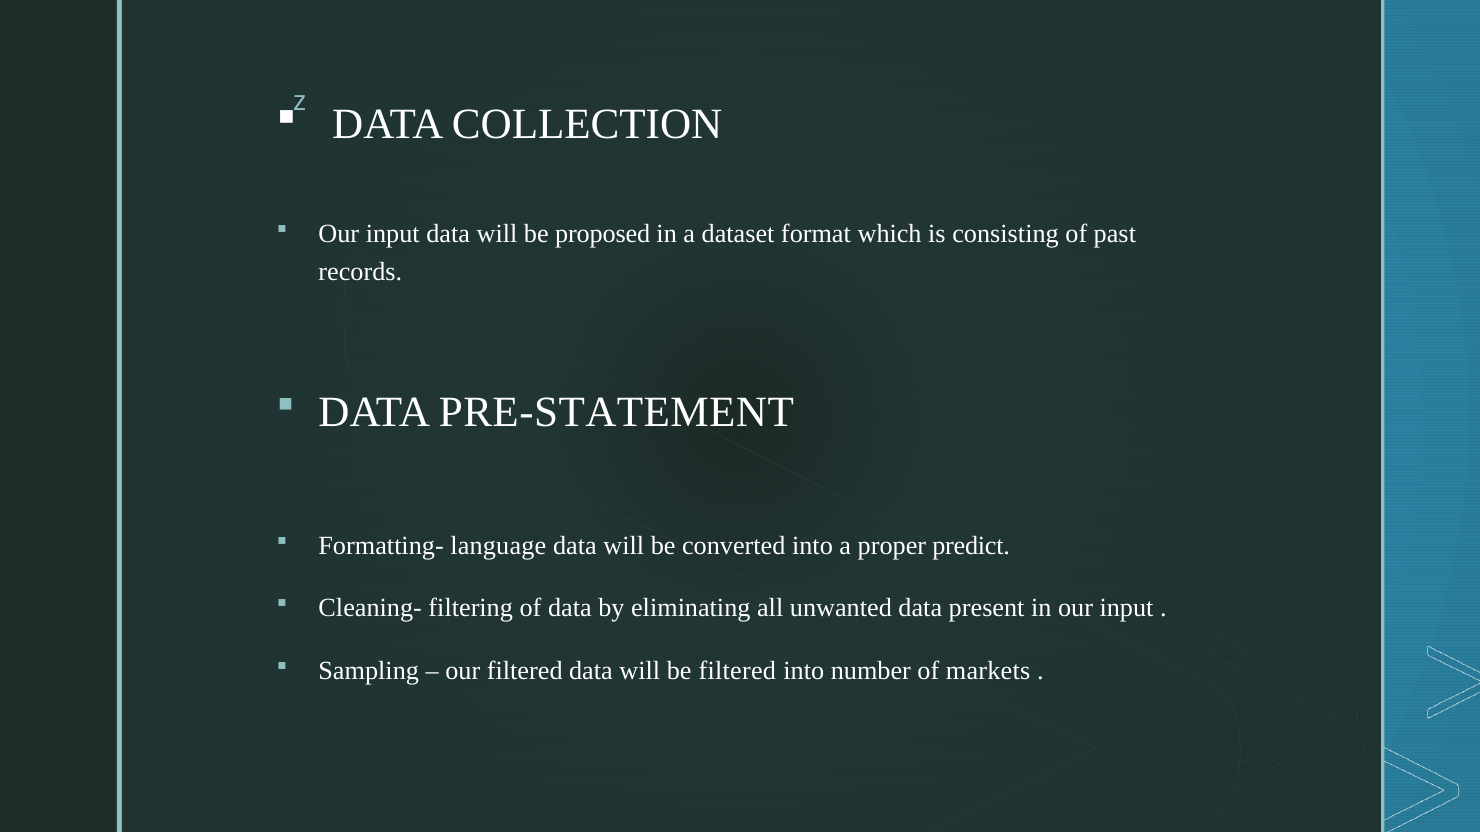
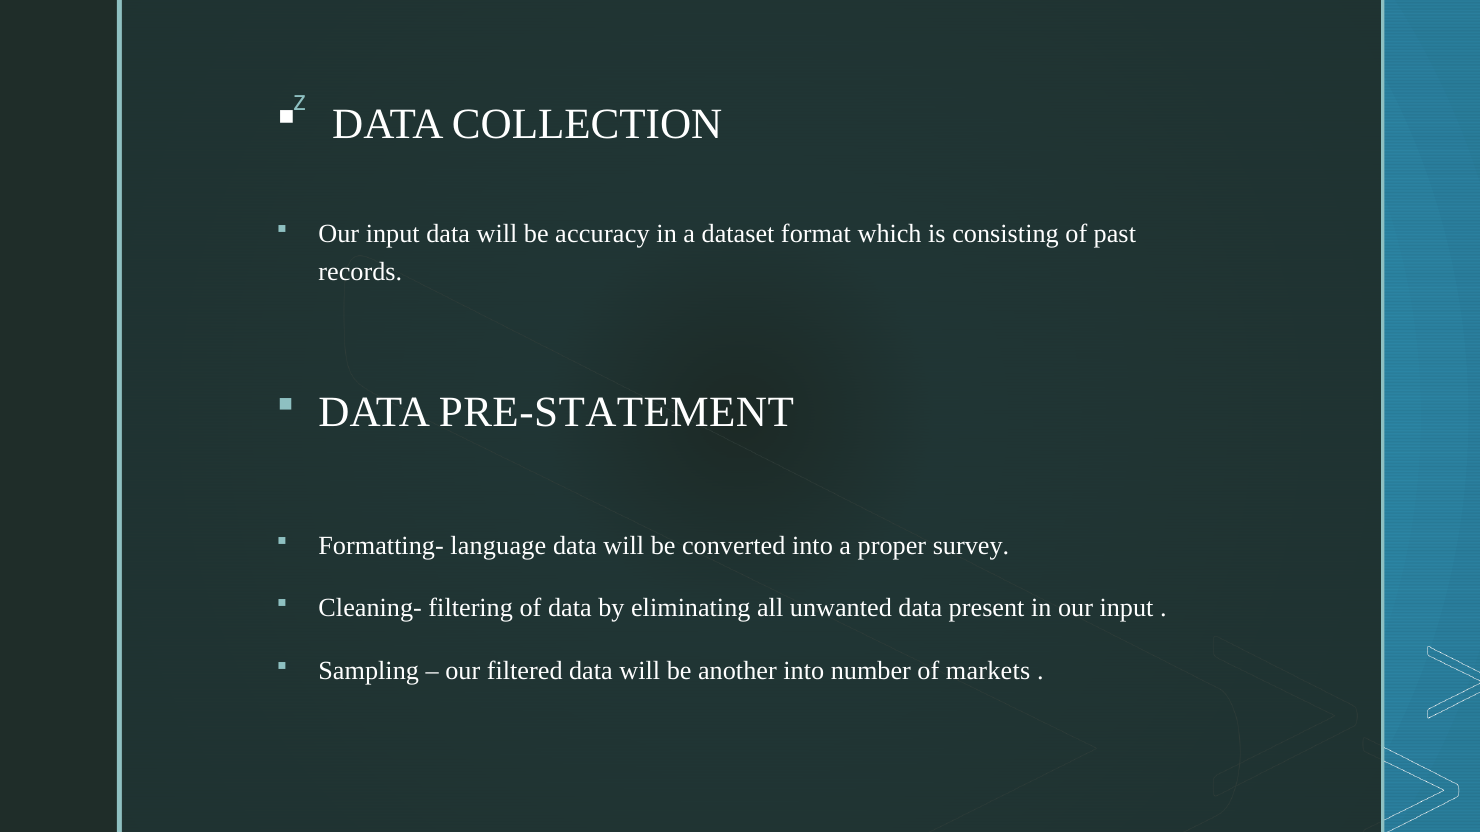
proposed: proposed -> accuracy
predict: predict -> survey
be filtered: filtered -> another
